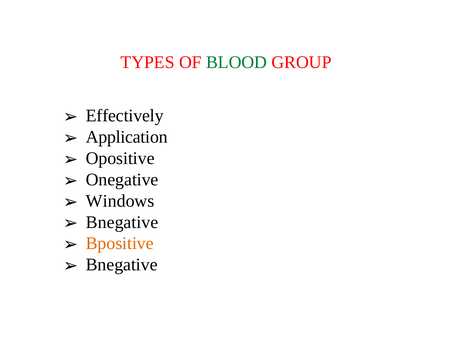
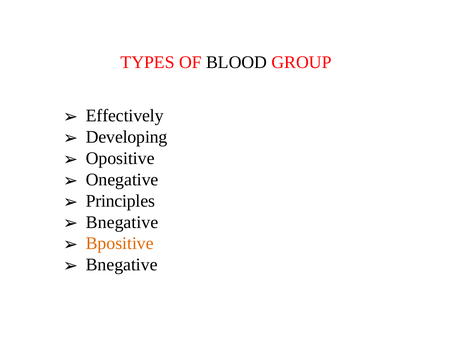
BLOOD colour: green -> black
Application: Application -> Developing
Windows: Windows -> Principles
